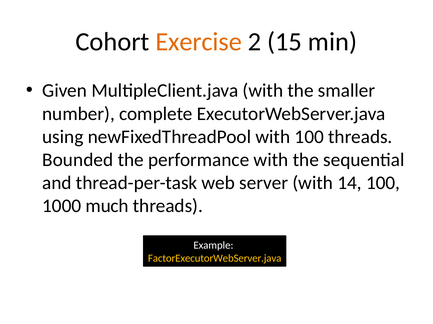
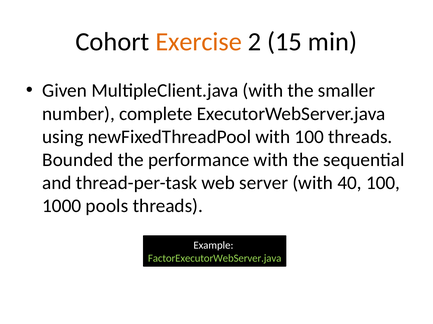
14: 14 -> 40
much: much -> pools
FactorExecutorWebServer.java colour: yellow -> light green
